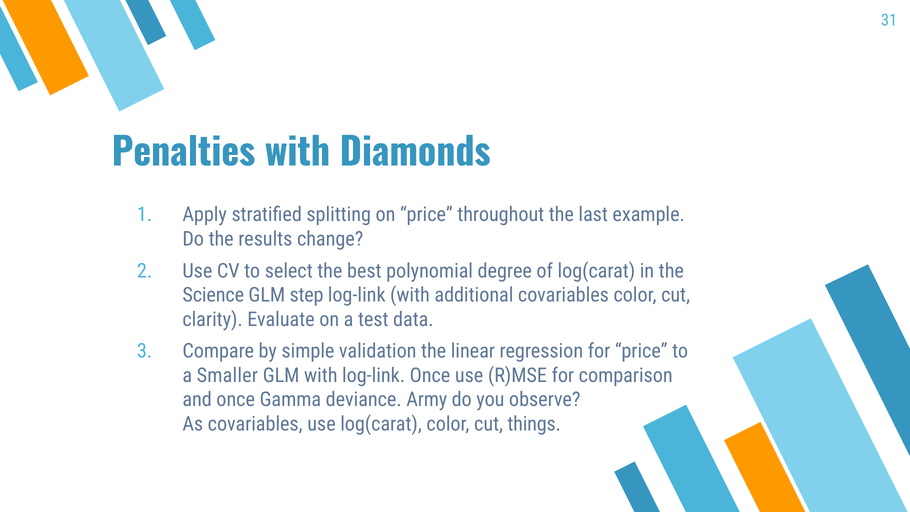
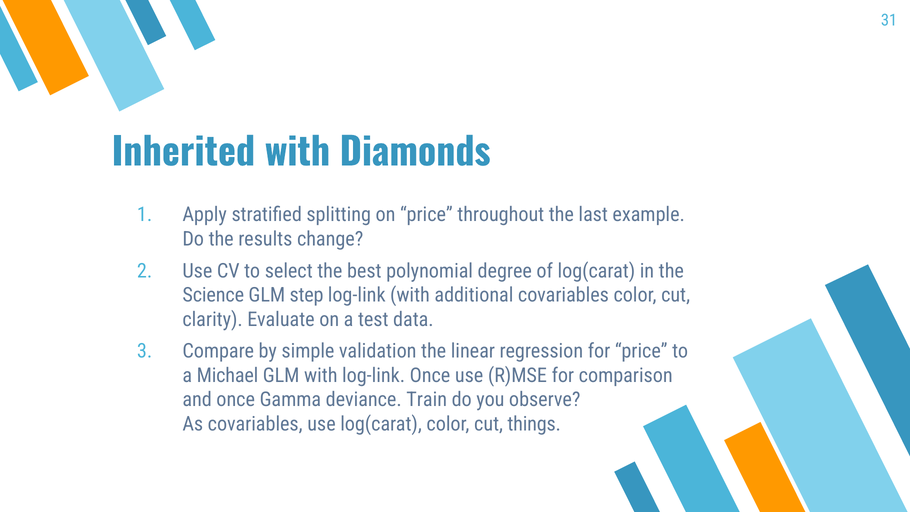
Penalties: Penalties -> Inherited
Smaller: Smaller -> Michael
Army: Army -> Train
